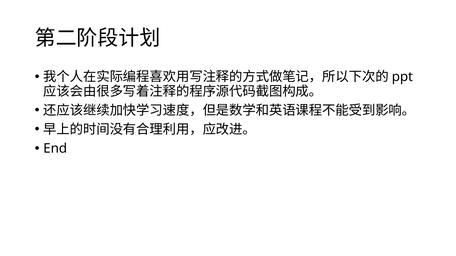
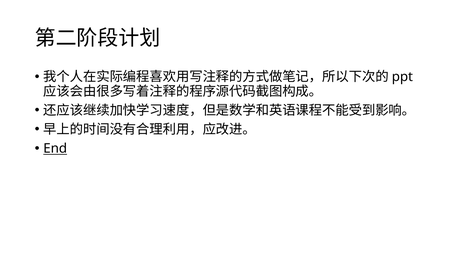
End underline: none -> present
